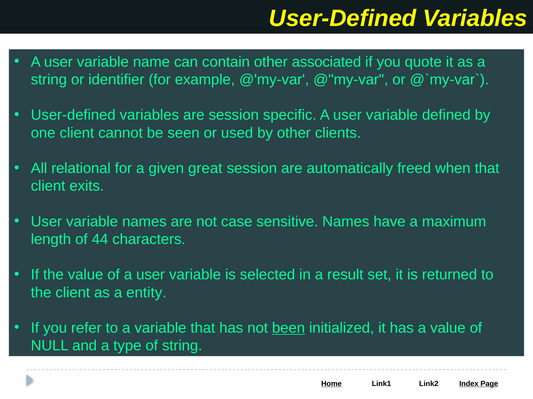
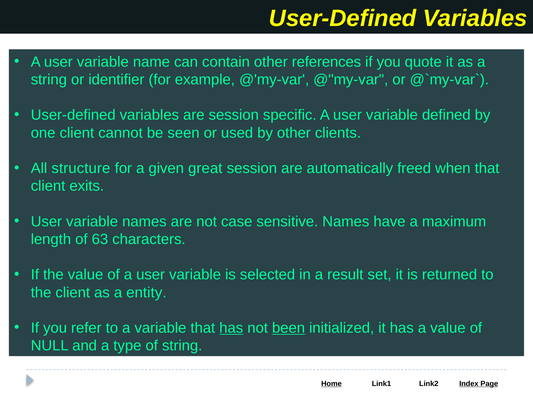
associated: associated -> references
relational: relational -> structure
44: 44 -> 63
has at (231, 329) underline: none -> present
